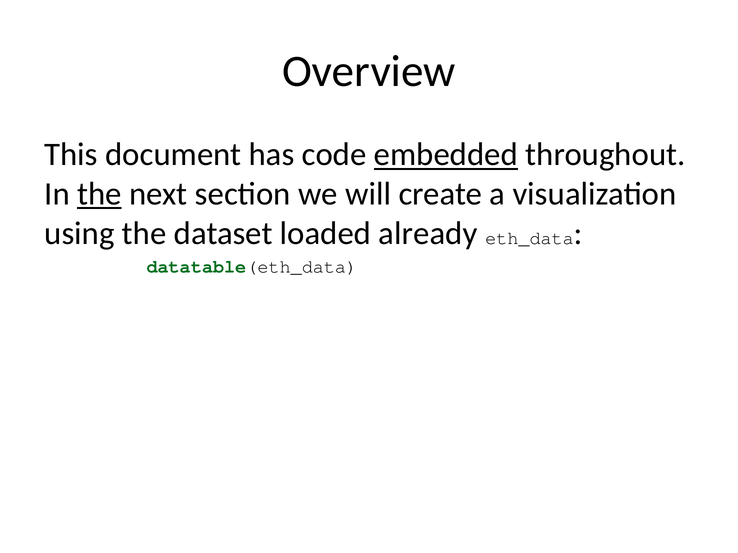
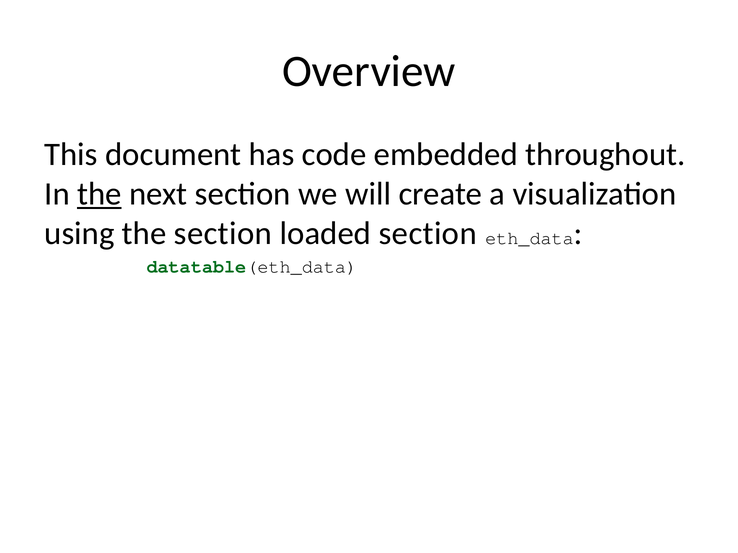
embedded underline: present -> none
the dataset: dataset -> section
loaded already: already -> section
